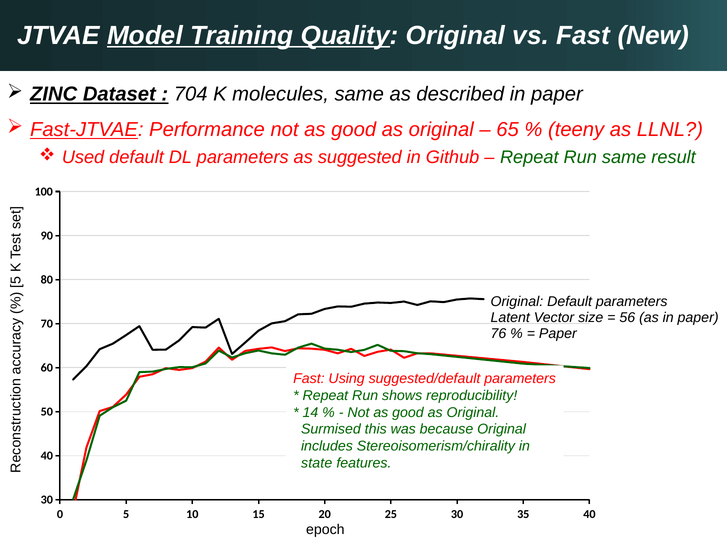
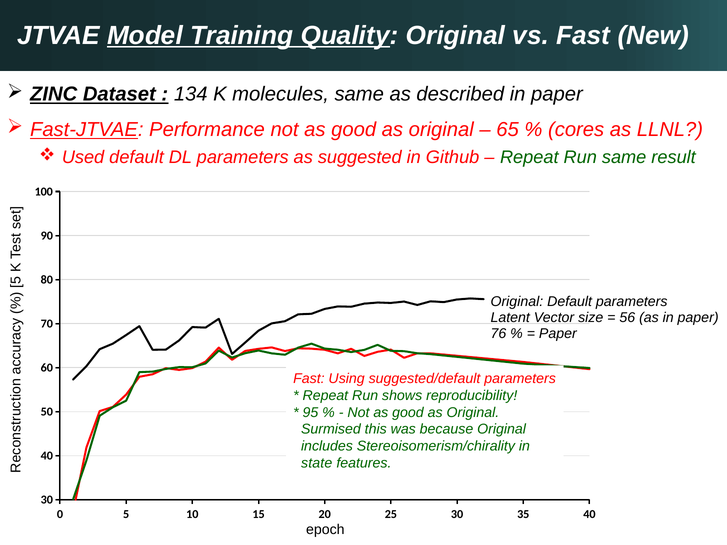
704: 704 -> 134
teeny: teeny -> cores
14: 14 -> 95
